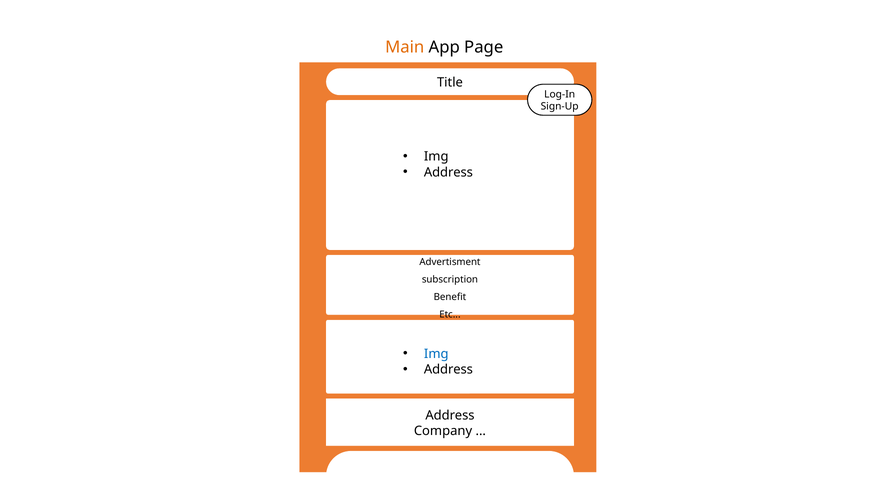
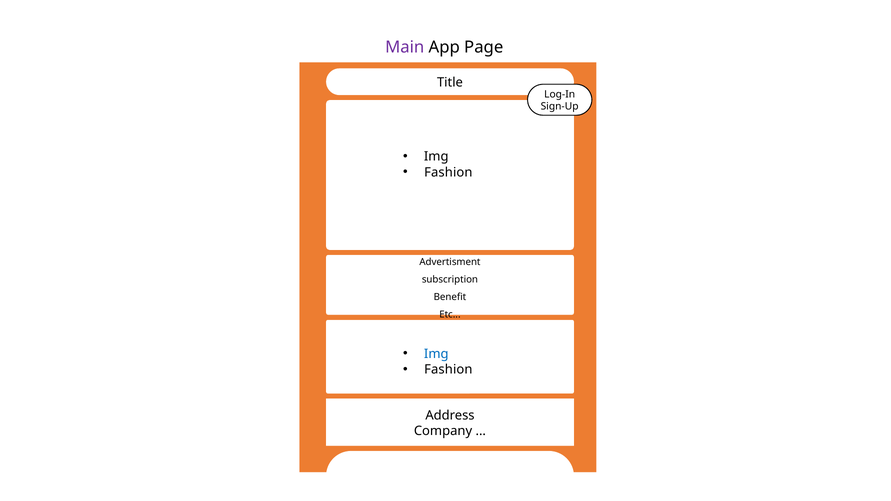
Main colour: orange -> purple
Address at (448, 172): Address -> Fashion
Address at (448, 370): Address -> Fashion
